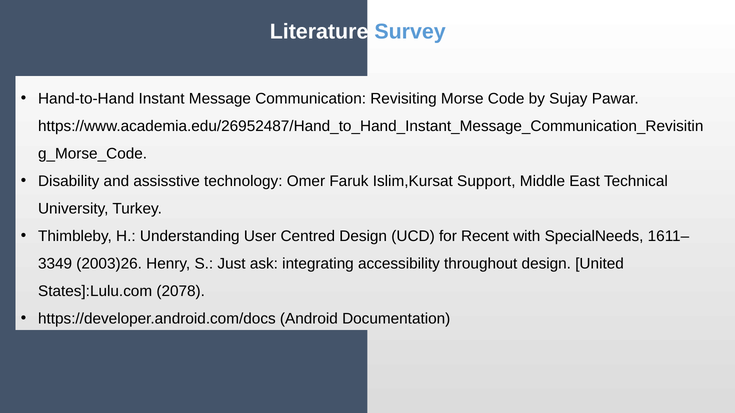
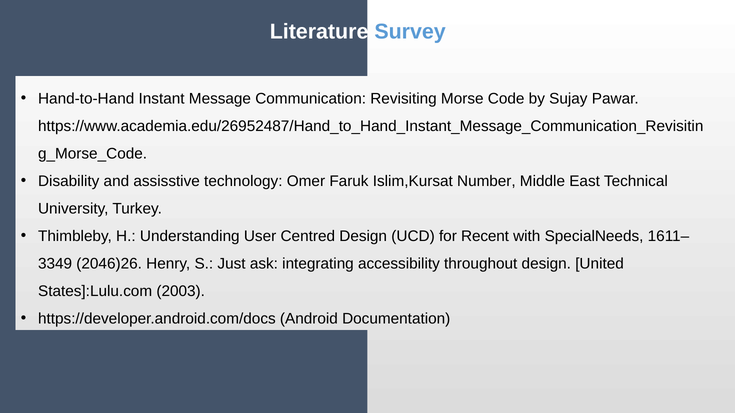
Support: Support -> Number
2003)26: 2003)26 -> 2046)26
2078: 2078 -> 2003
